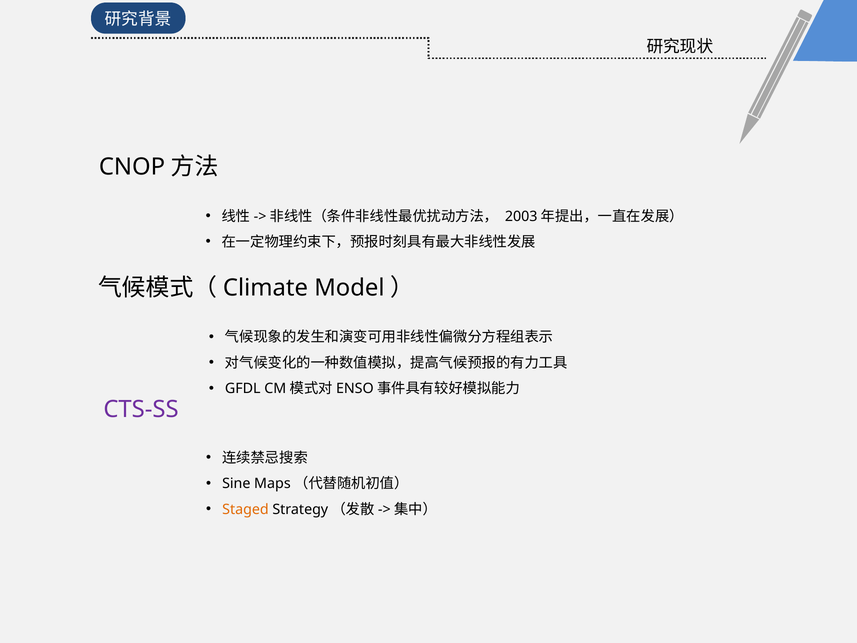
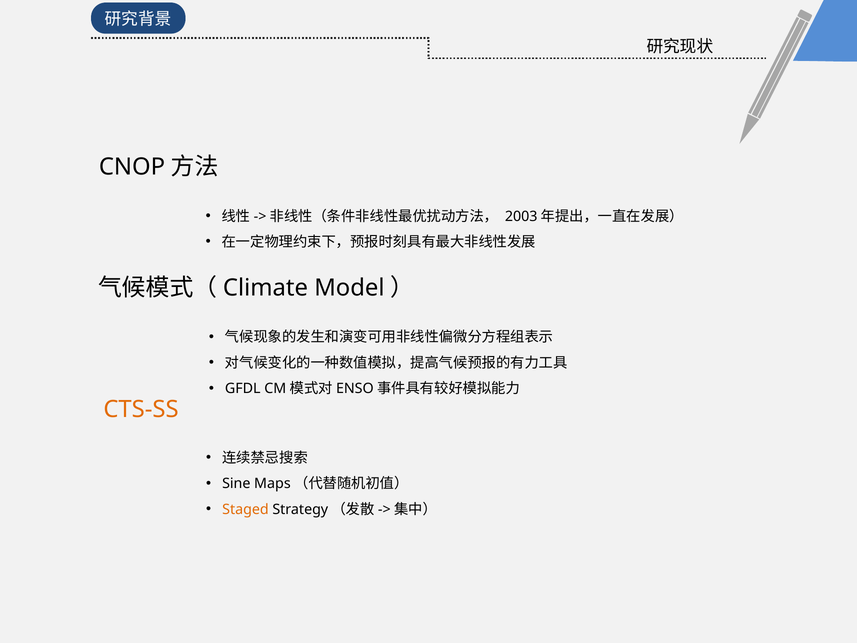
CTS-SS colour: purple -> orange
